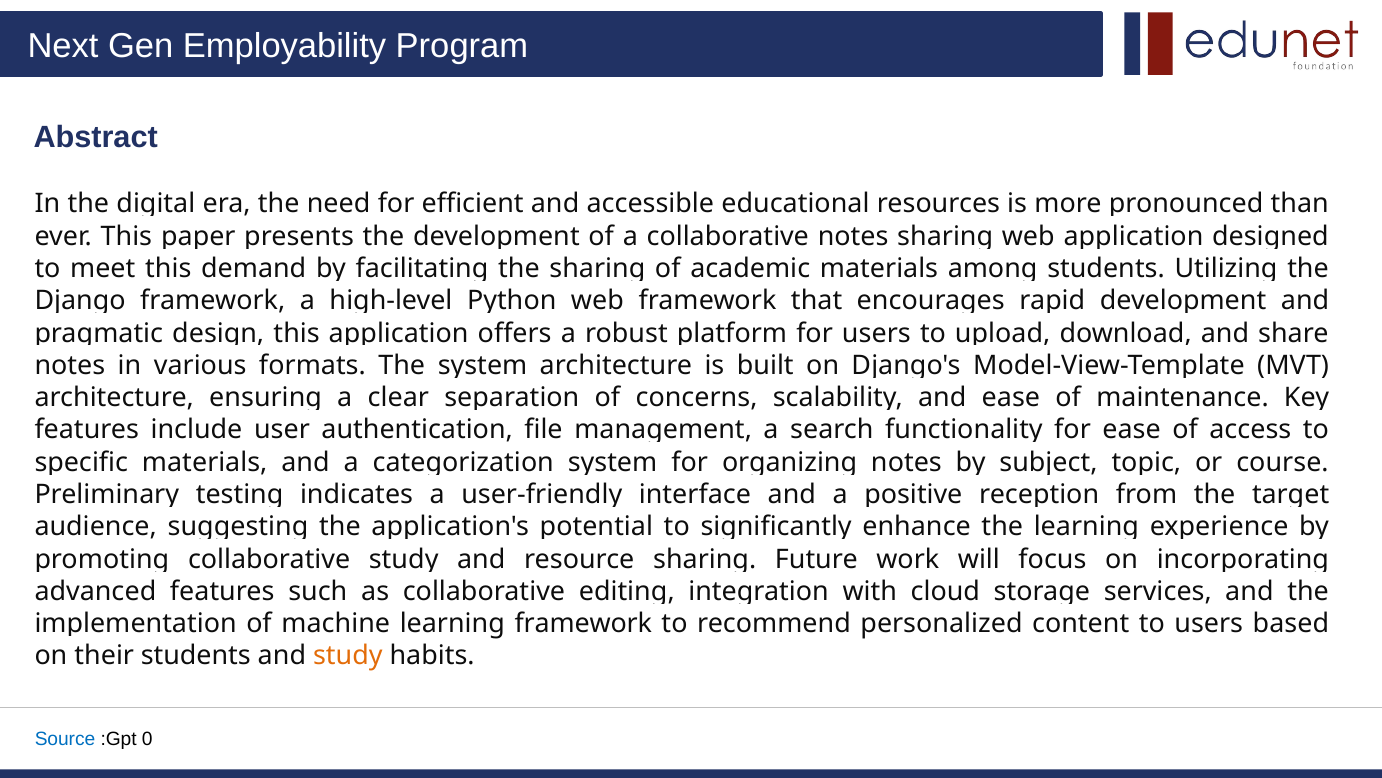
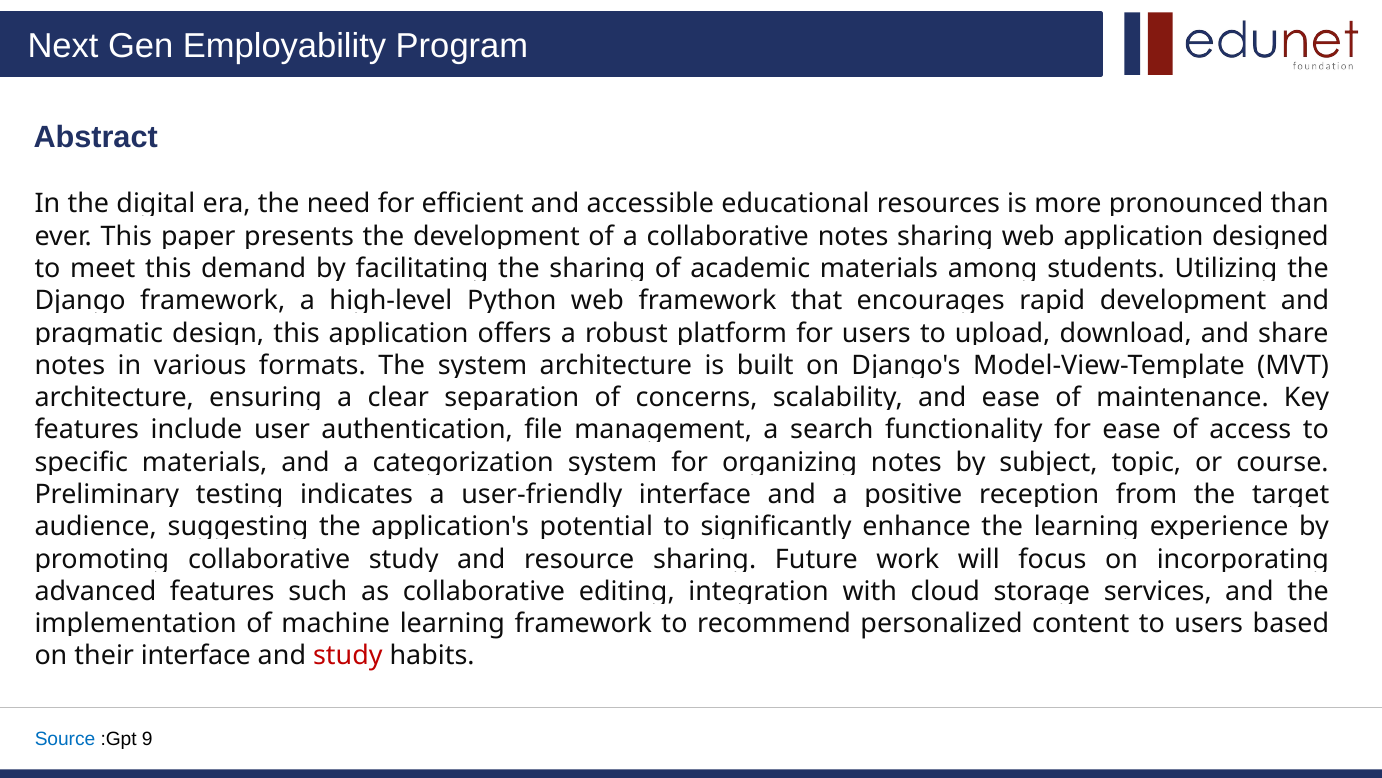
their students: students -> interface
study at (348, 656) colour: orange -> red
0: 0 -> 9
